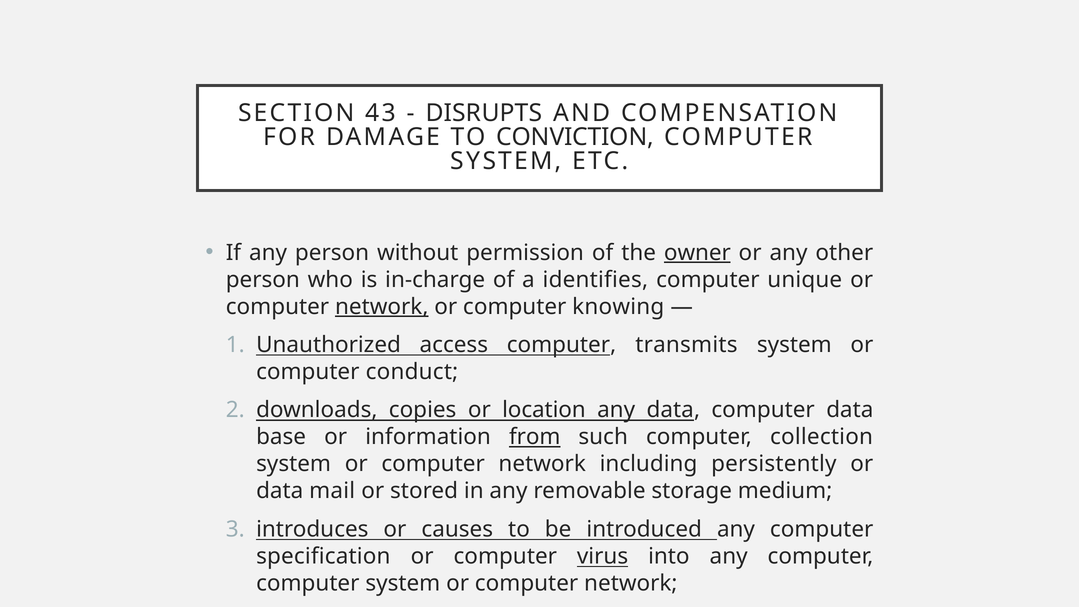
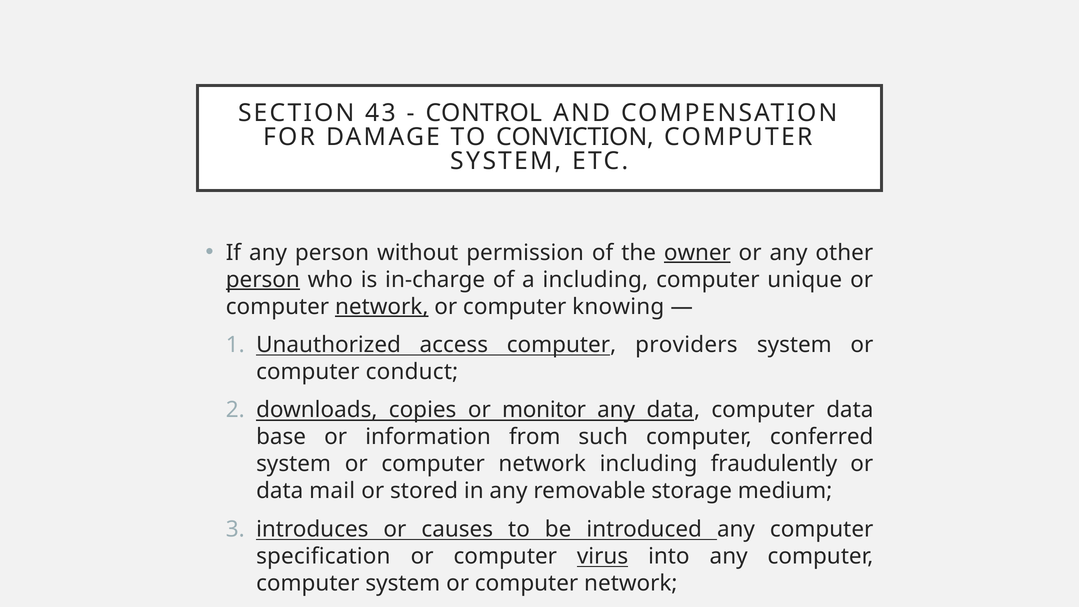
DISRUPTS: DISRUPTS -> CONTROL
person at (263, 280) underline: none -> present
a identifies: identifies -> including
transmits: transmits -> providers
location: location -> monitor
from underline: present -> none
collection: collection -> conferred
persistently: persistently -> fraudulently
